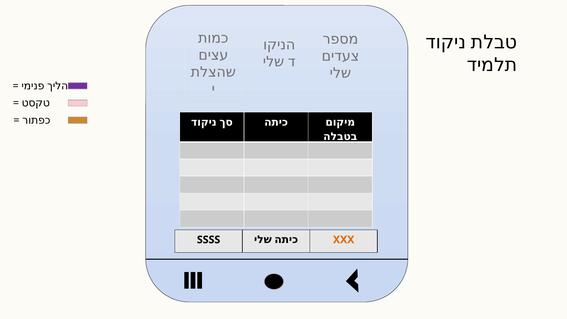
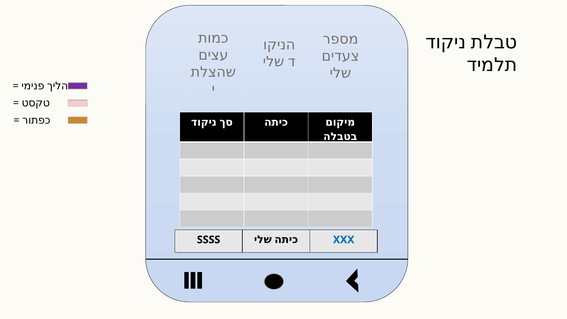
XXX colour: orange -> blue
